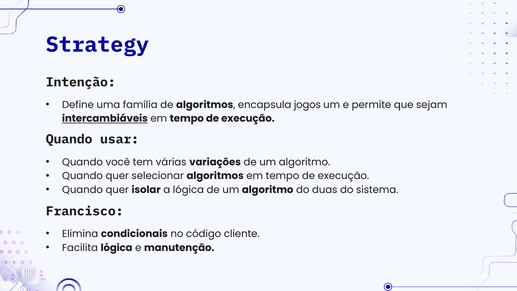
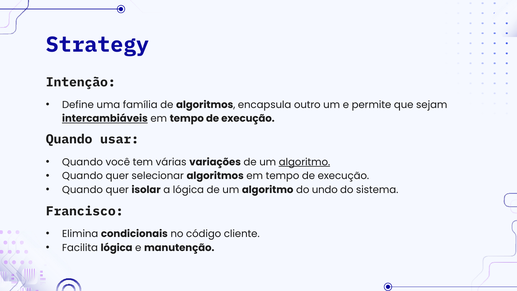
jogos: jogos -> outro
algoritmo at (304, 162) underline: none -> present
duas: duas -> undo
